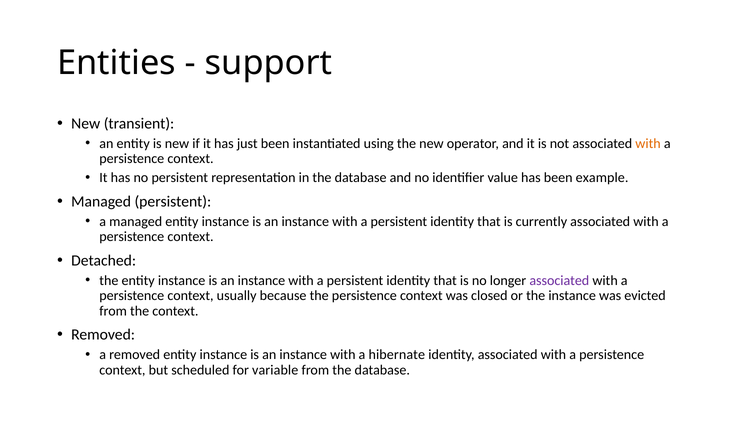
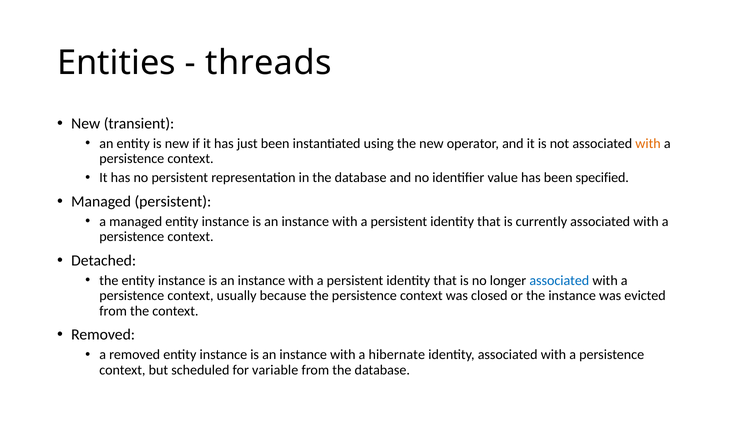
support: support -> threads
example: example -> specified
associated at (559, 280) colour: purple -> blue
